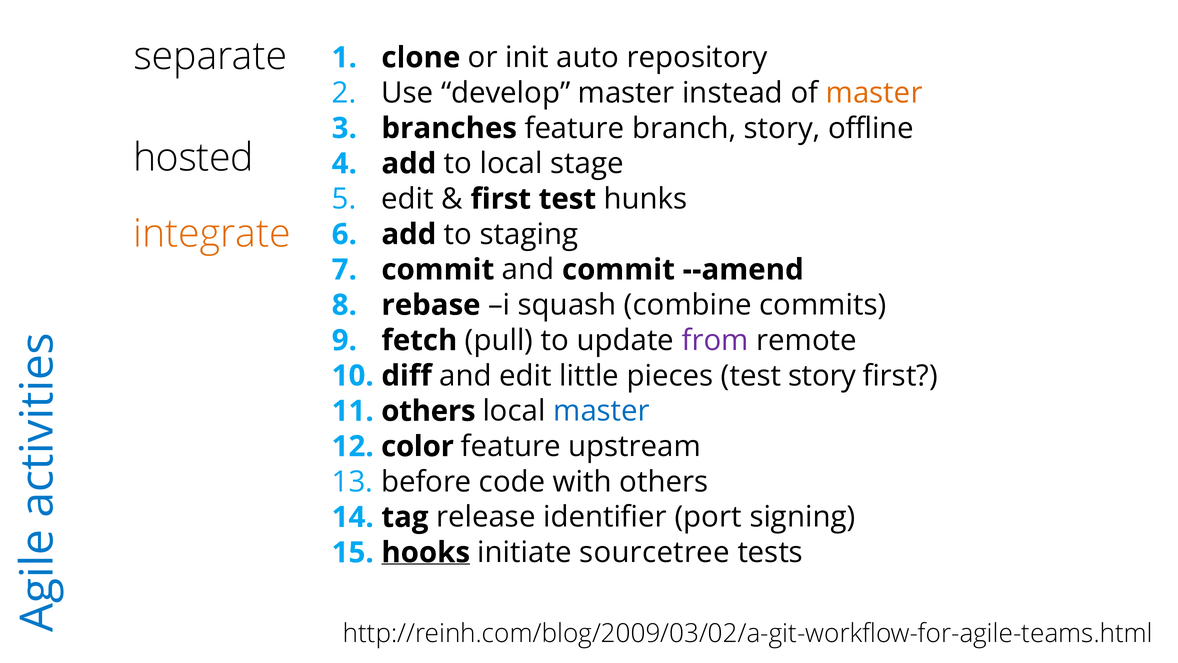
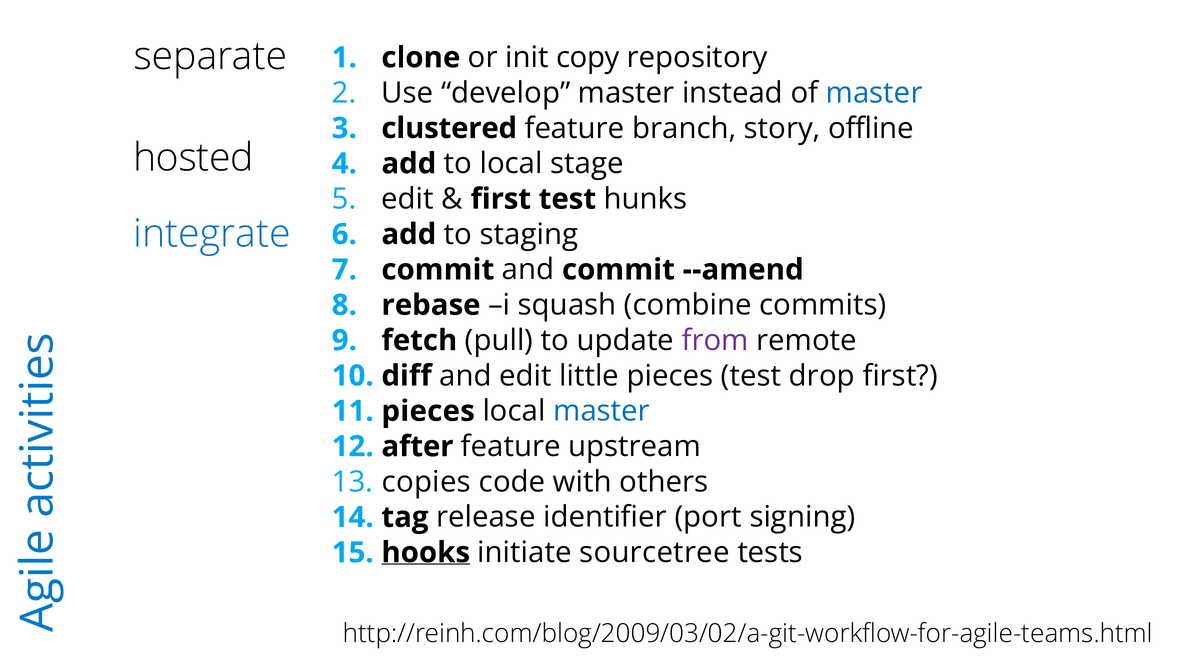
auto: auto -> copy
master at (874, 93) colour: orange -> blue
branches: branches -> clustered
integrate colour: orange -> blue
test story: story -> drop
others at (428, 411): others -> pieces
color: color -> after
before: before -> copies
